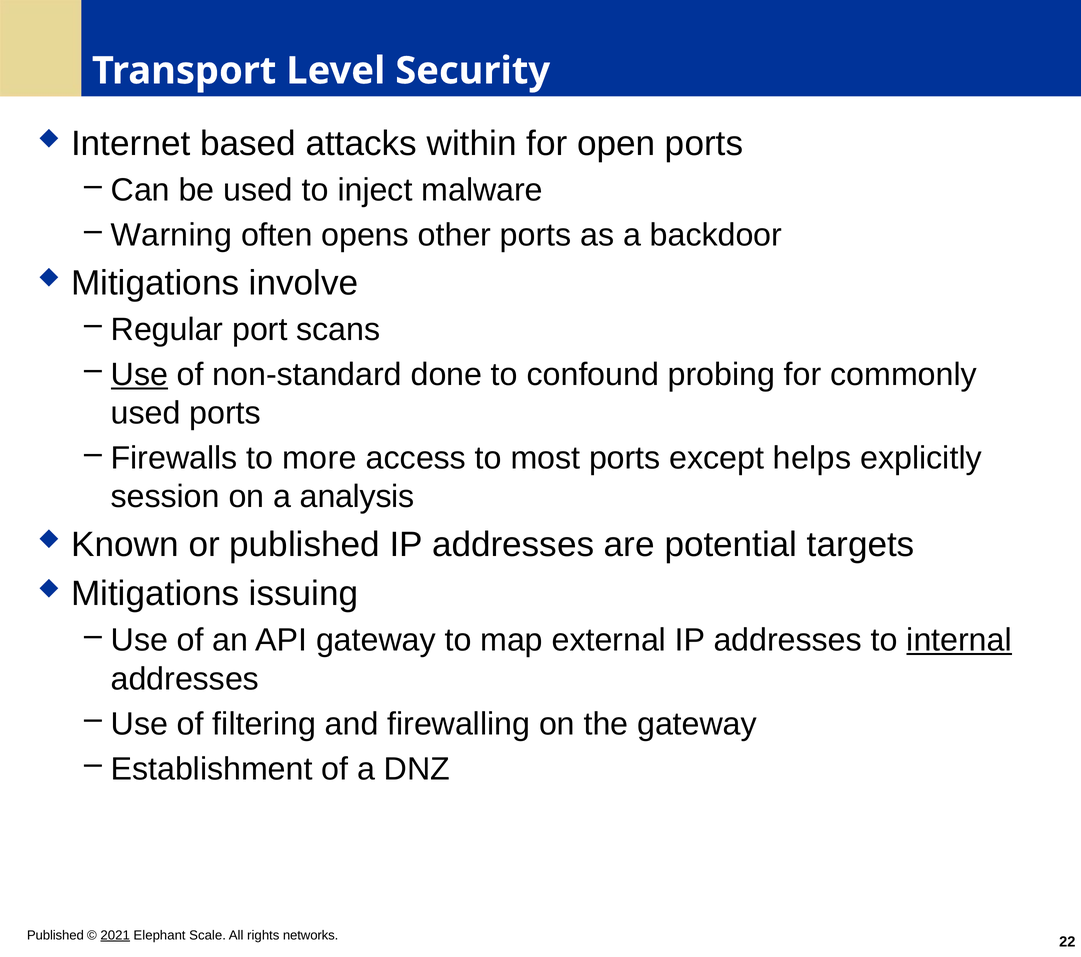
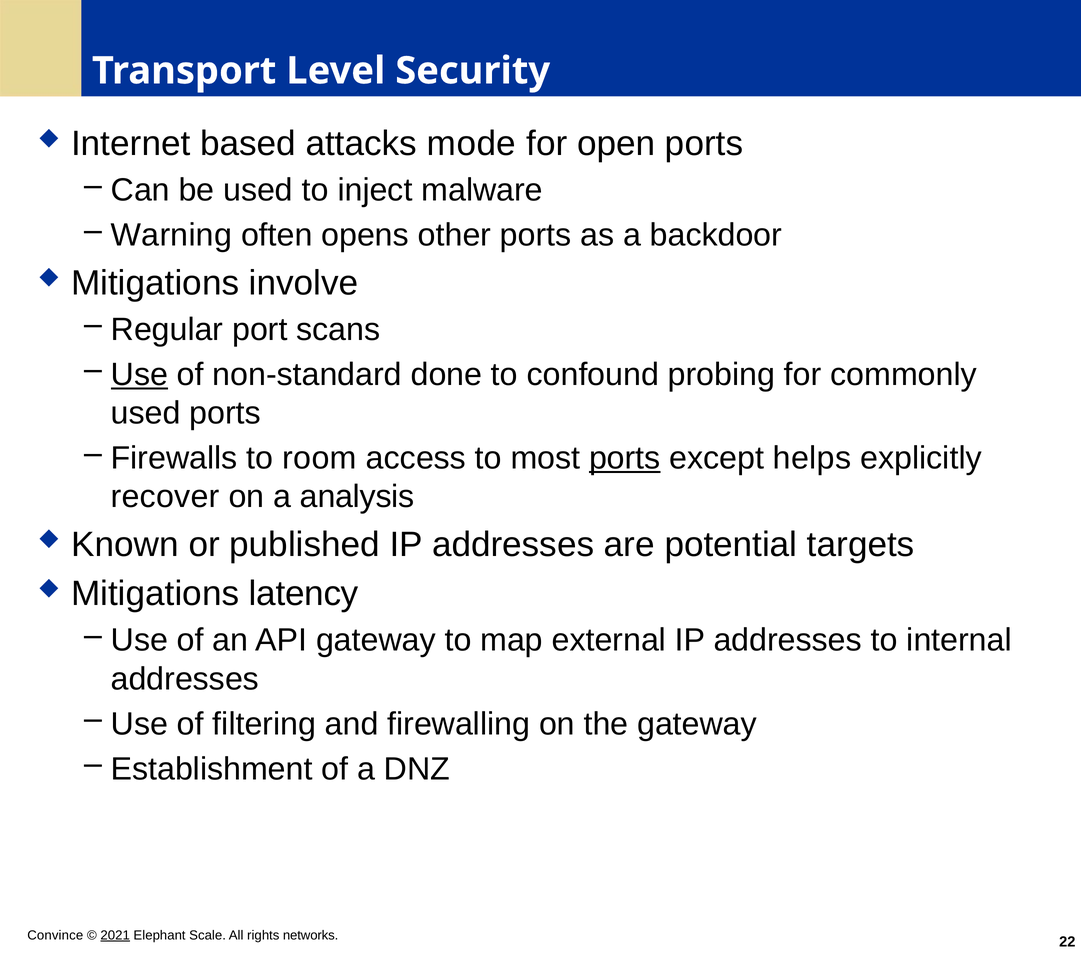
within: within -> mode
more: more -> room
ports at (625, 458) underline: none -> present
session: session -> recover
issuing: issuing -> latency
internal underline: present -> none
Published at (55, 935): Published -> Convince
